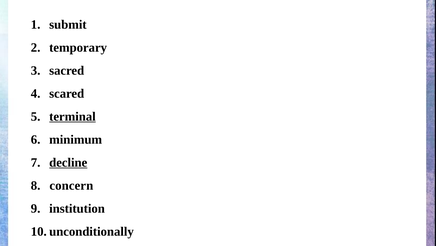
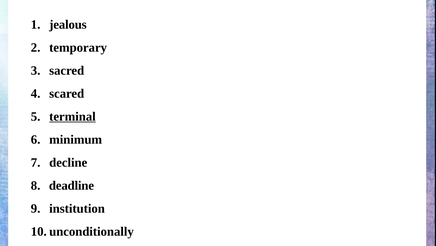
submit: submit -> jealous
decline underline: present -> none
concern: concern -> deadline
